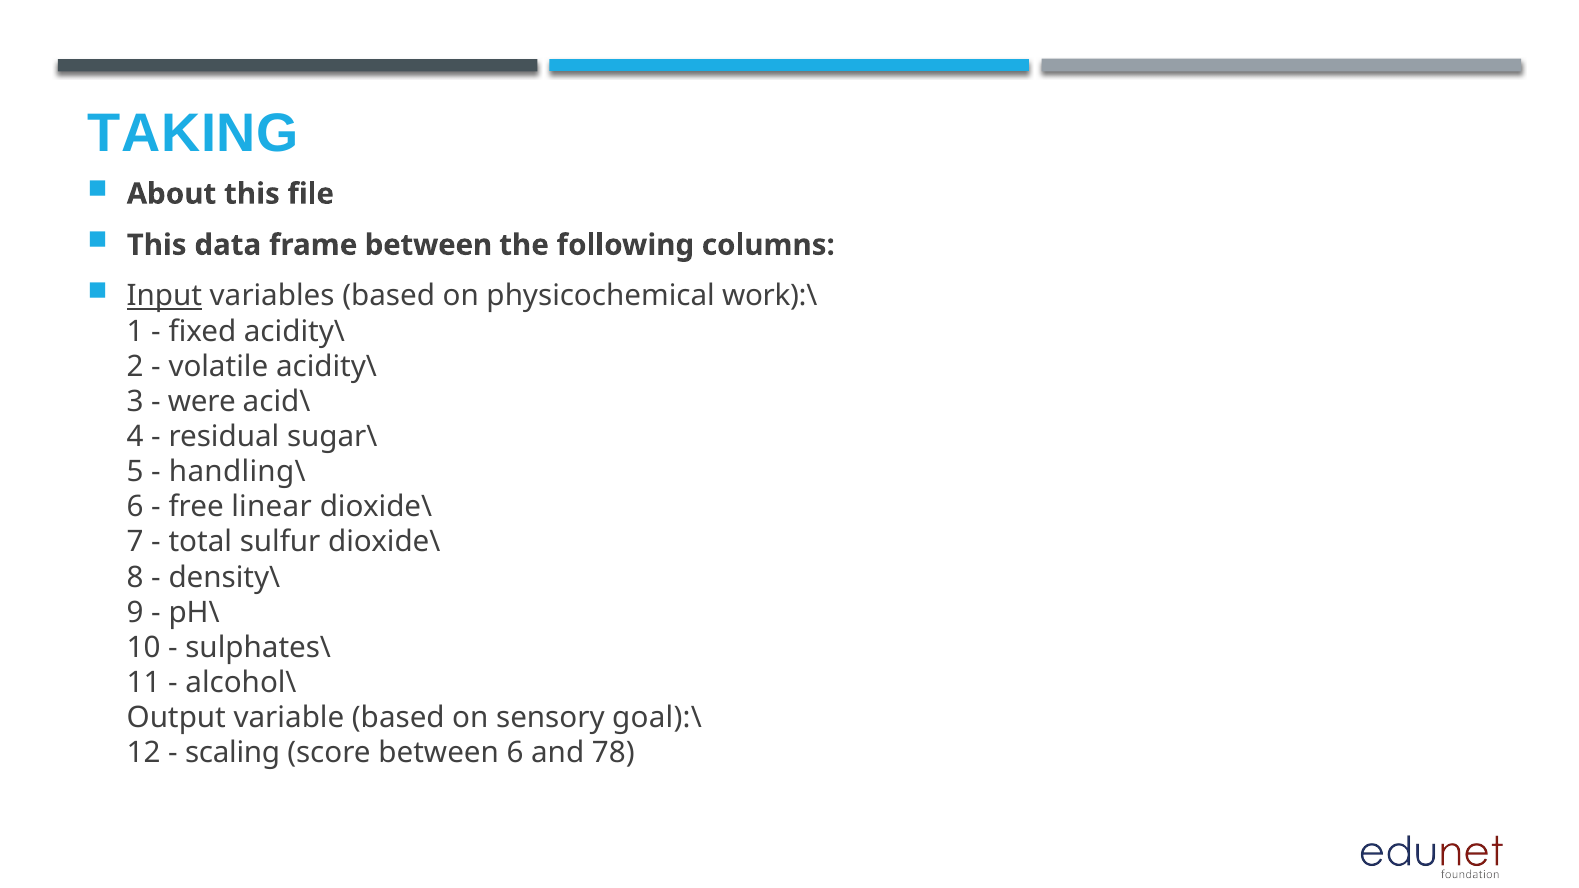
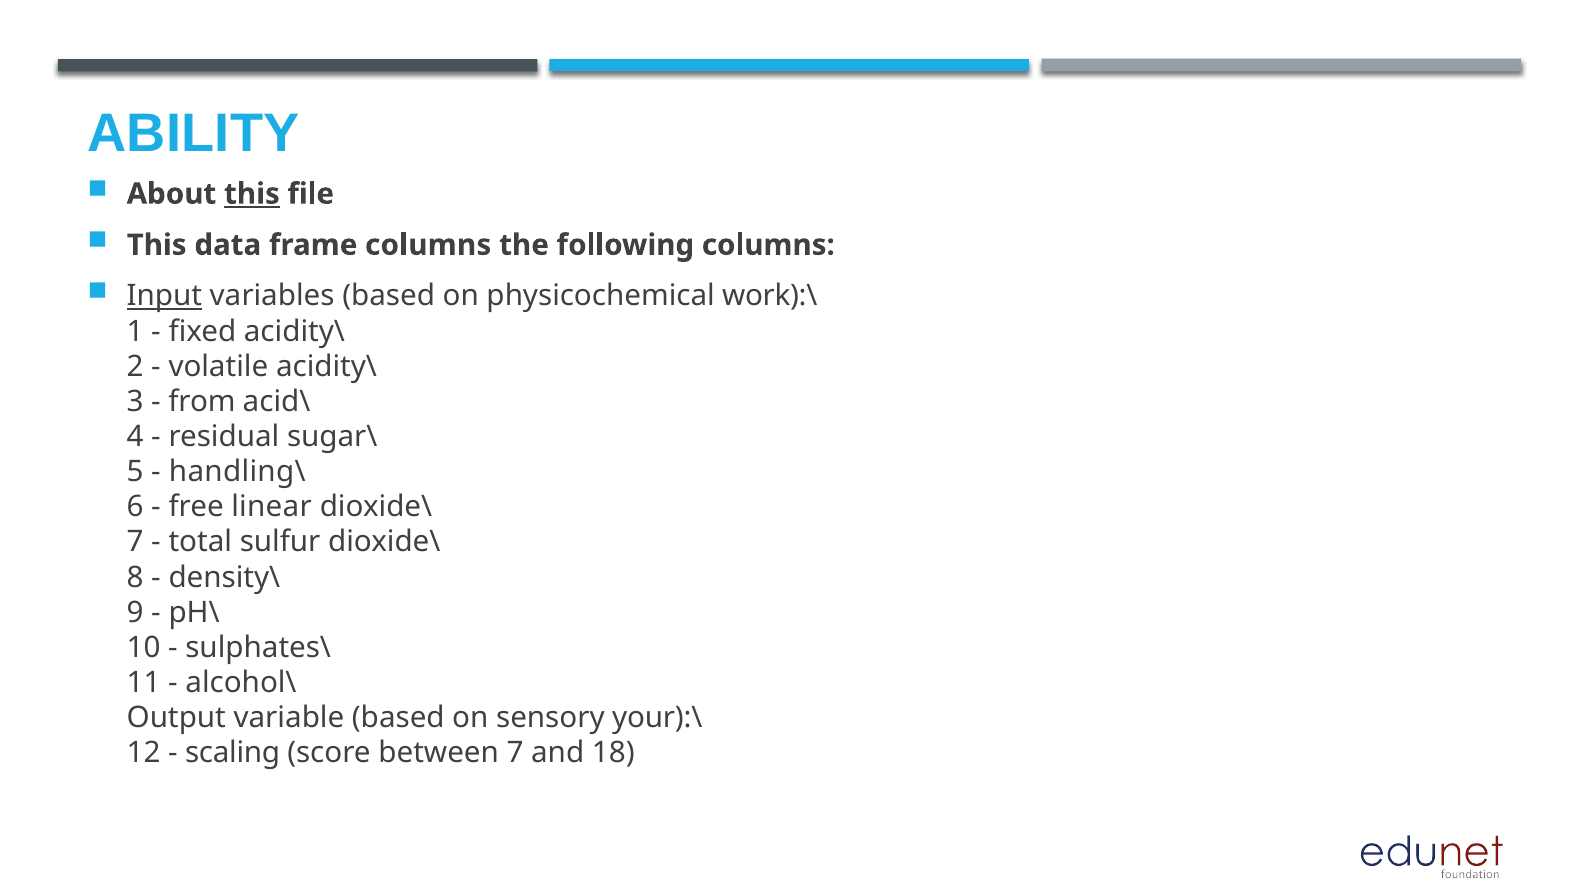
TAKING: TAKING -> ABILITY
this at (252, 194) underline: none -> present
frame between: between -> columns
were: were -> from
goal):\: goal):\ -> your):\
between 6: 6 -> 7
78: 78 -> 18
